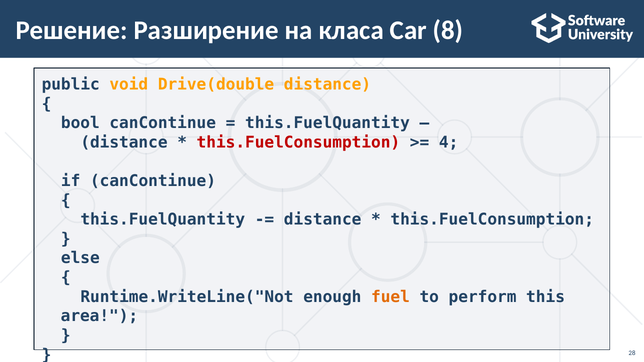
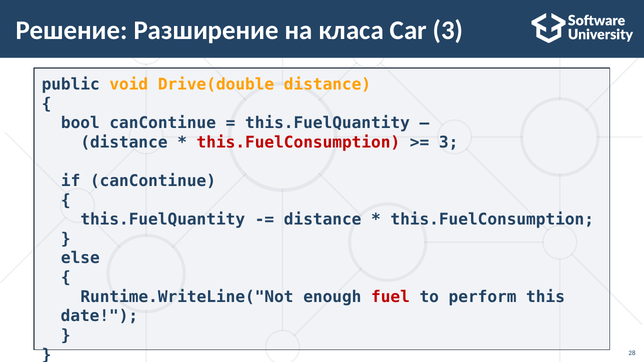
Car 8: 8 -> 3
4 at (449, 142): 4 -> 3
fuel colour: orange -> red
area: area -> date
